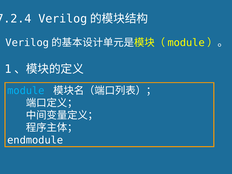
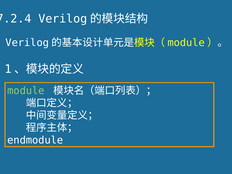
module colour: light blue -> light green
